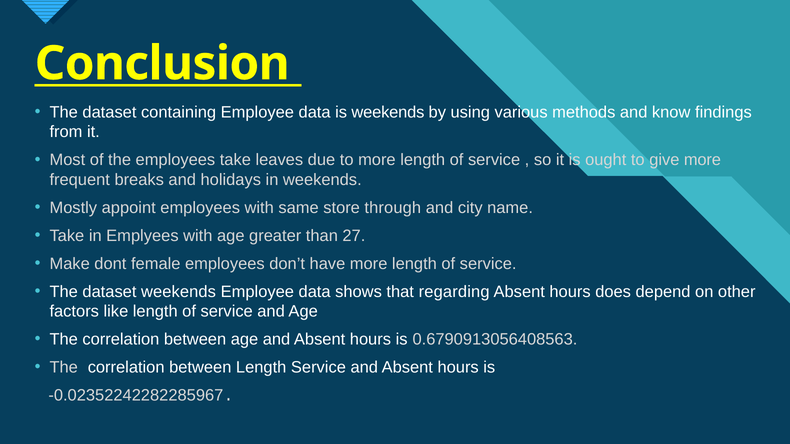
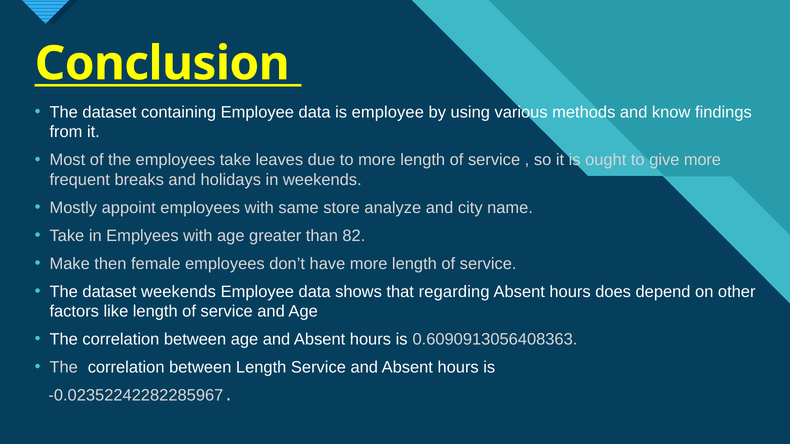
is weekends: weekends -> employee
through: through -> analyze
27: 27 -> 82
dont: dont -> then
0.6790913056408563: 0.6790913056408563 -> 0.6090913056408363
